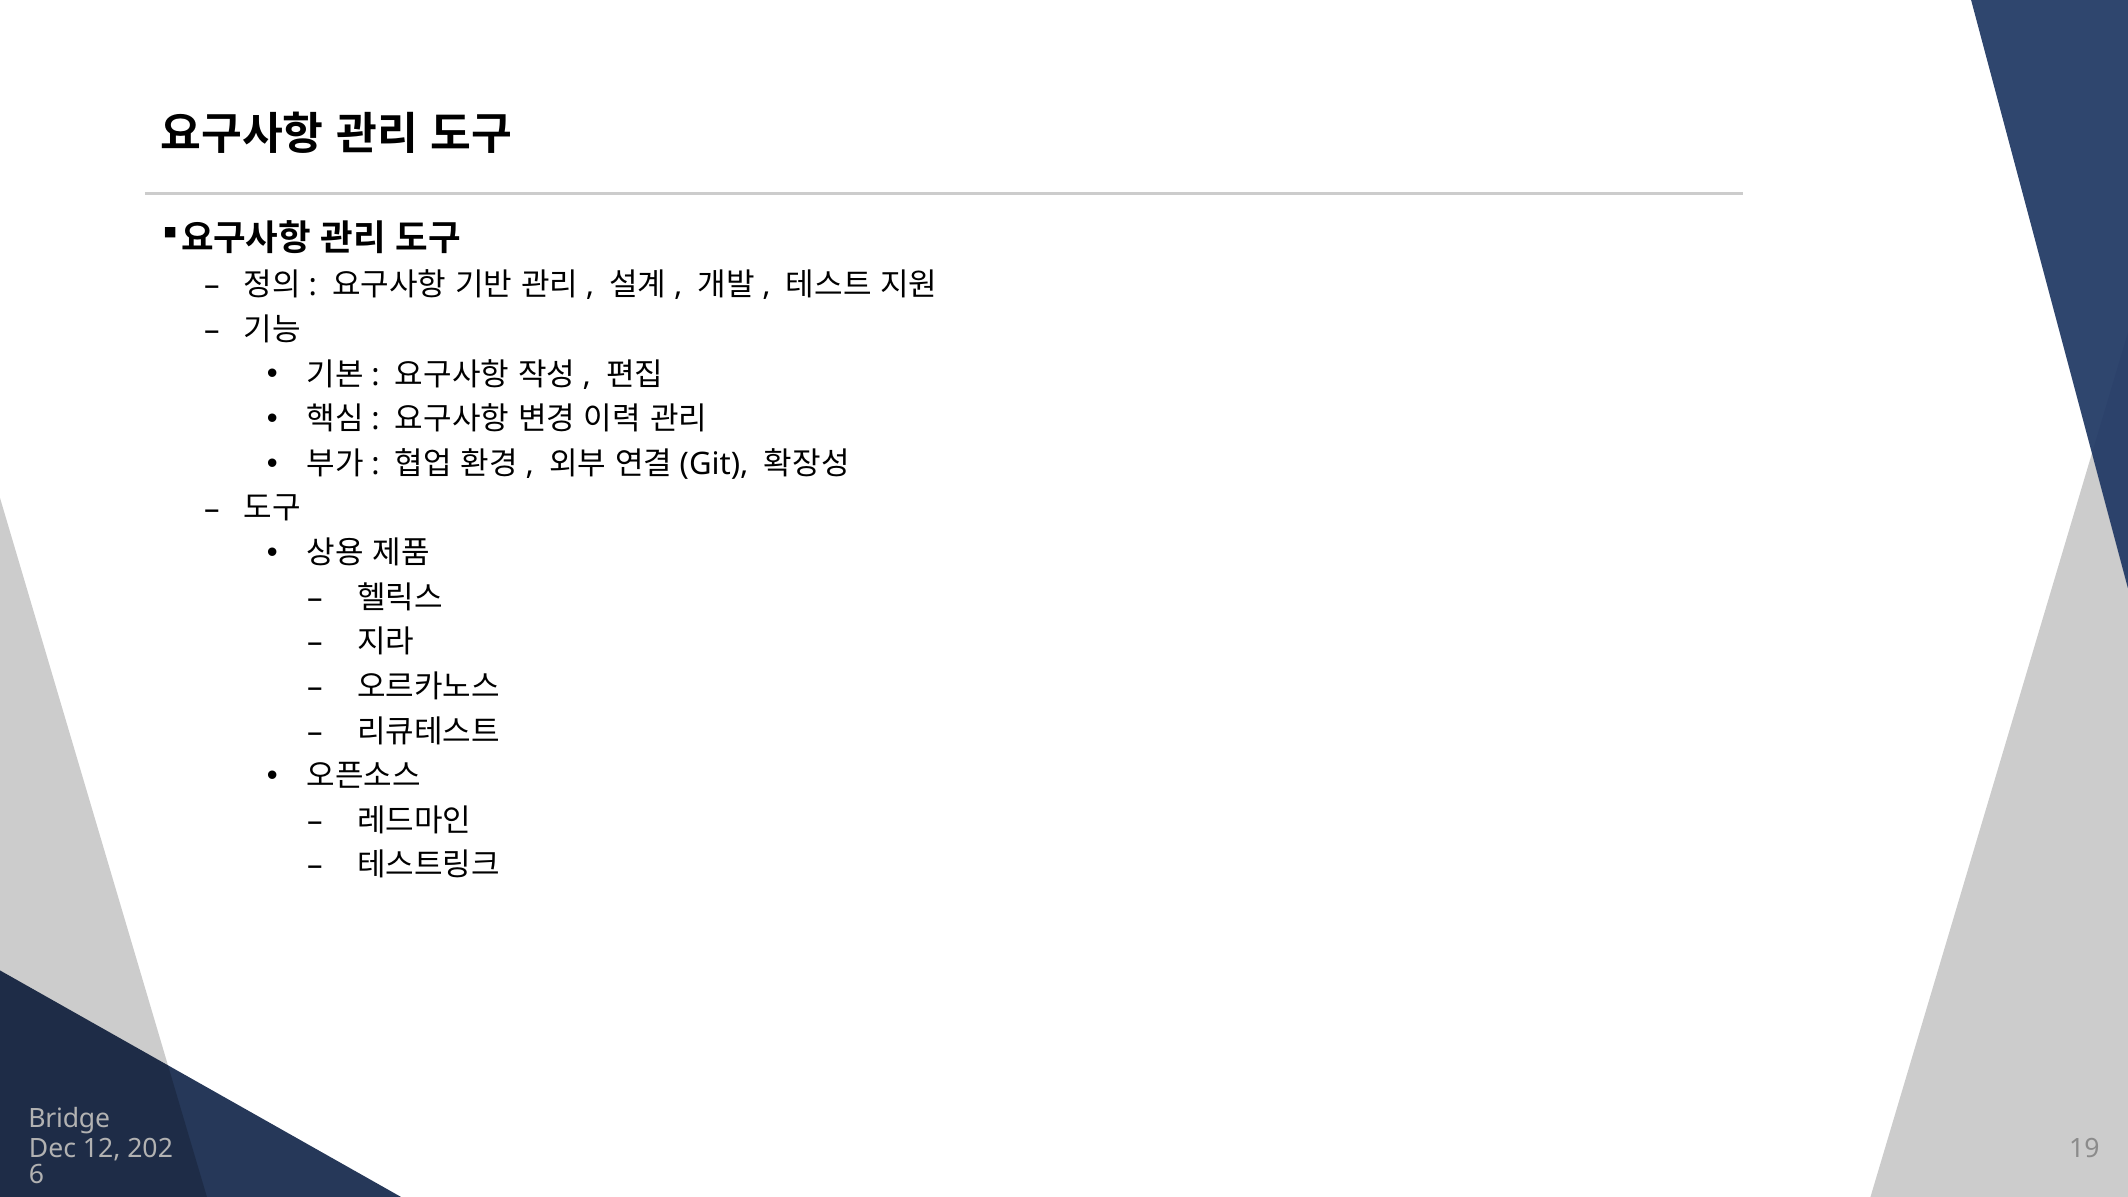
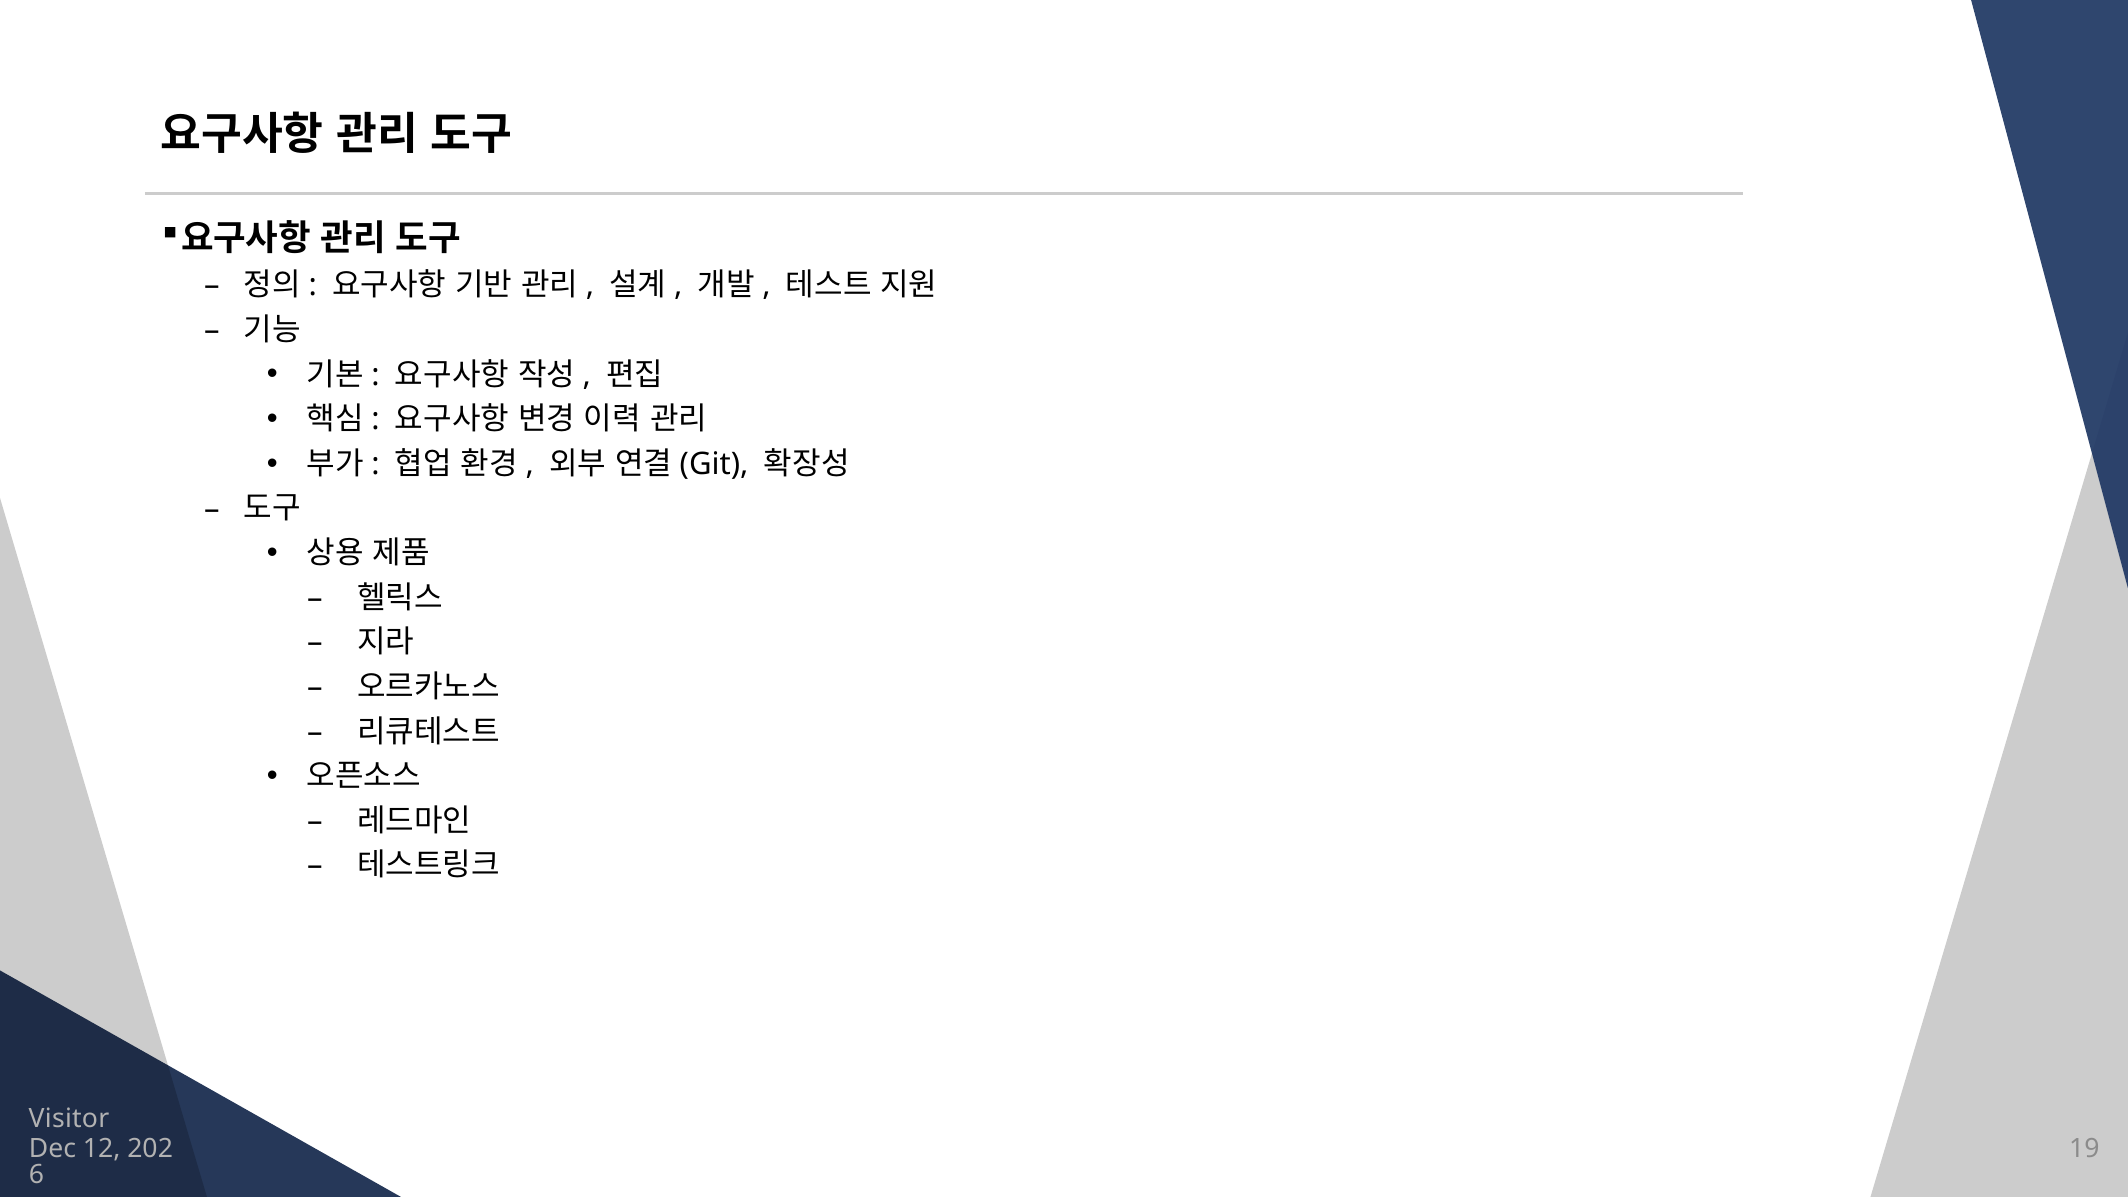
Bridge: Bridge -> Visitor
